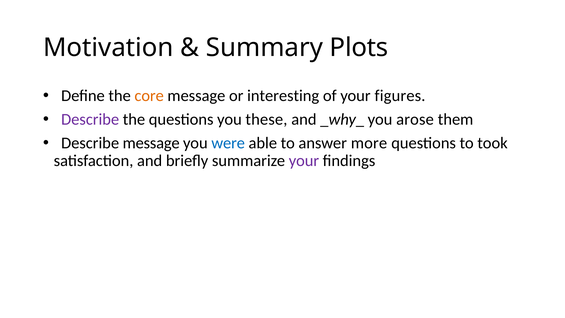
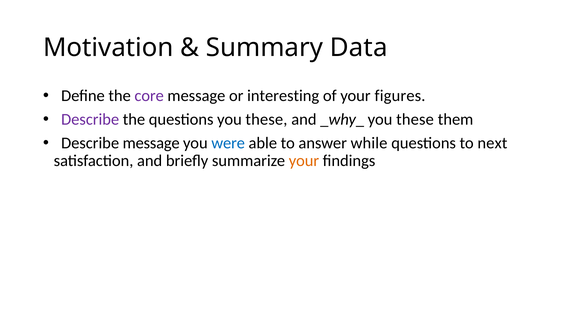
Plots: Plots -> Data
core colour: orange -> purple
_why_ you arose: arose -> these
more: more -> while
took: took -> next
your at (304, 161) colour: purple -> orange
